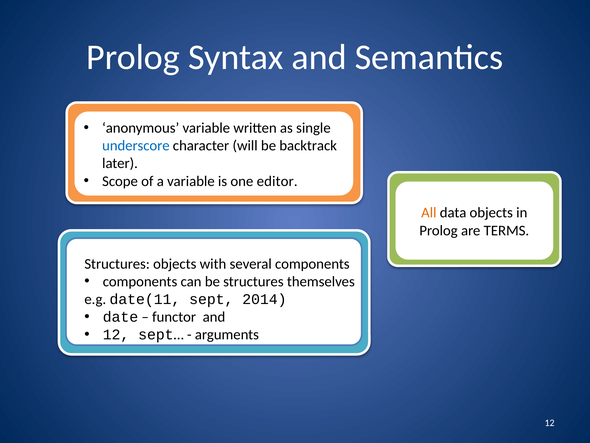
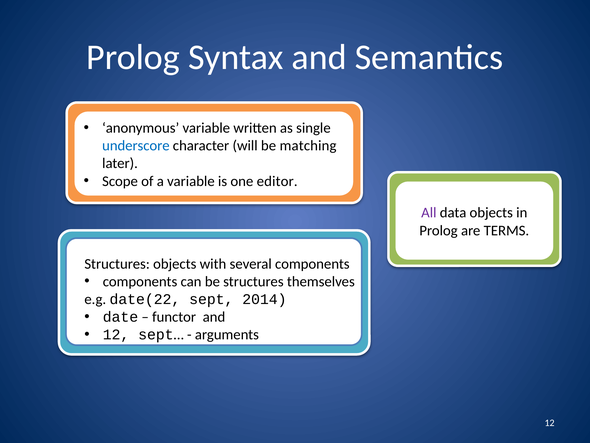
backtrack: backtrack -> matching
All colour: orange -> purple
date(11: date(11 -> date(22
